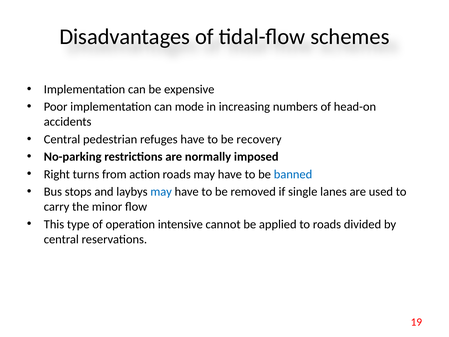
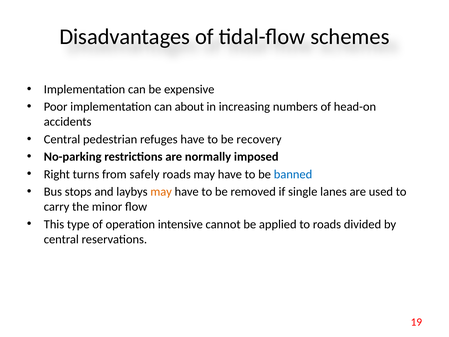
mode: mode -> about
action: action -> safely
may at (161, 192) colour: blue -> orange
